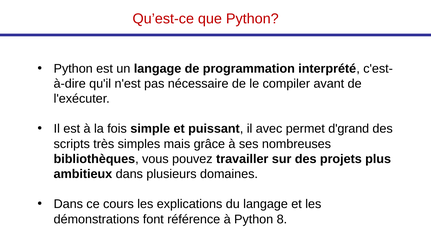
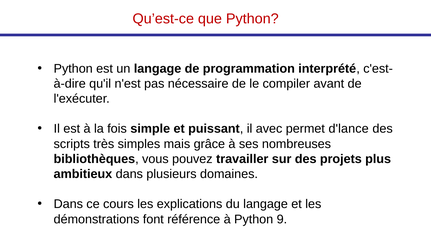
d'grand: d'grand -> d'lance
8: 8 -> 9
